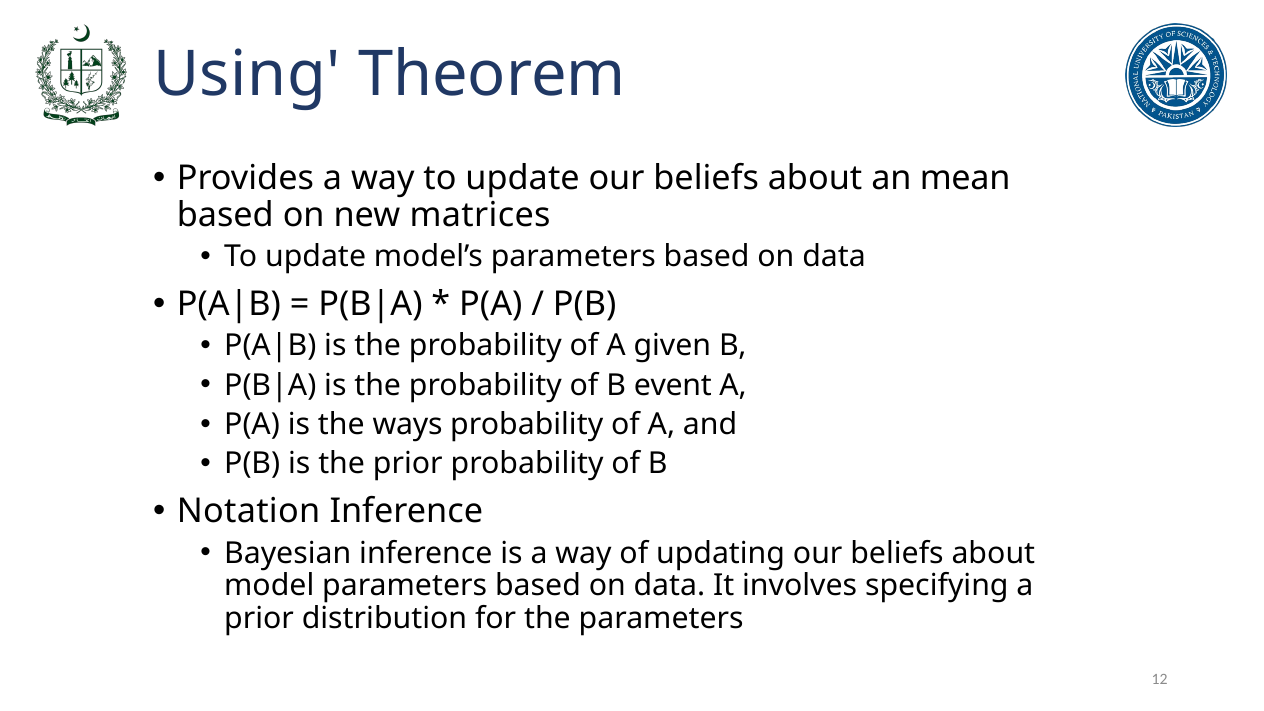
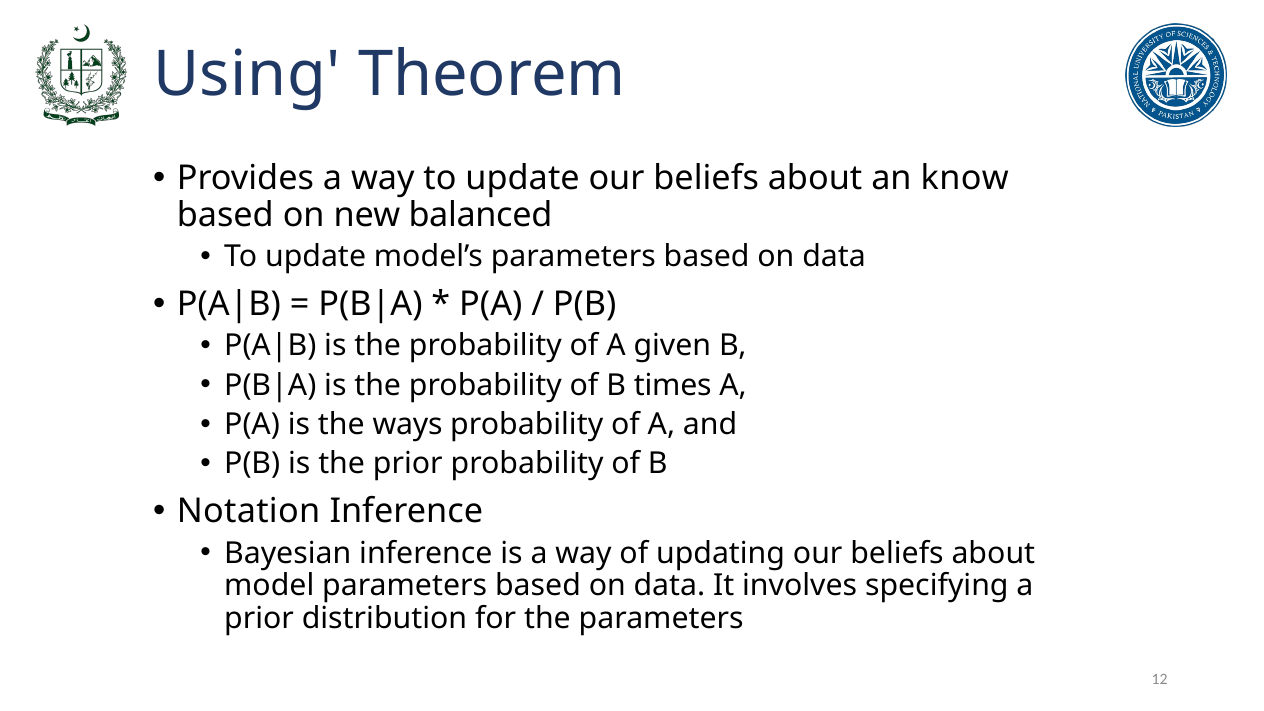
mean: mean -> know
matrices: matrices -> balanced
event: event -> times
